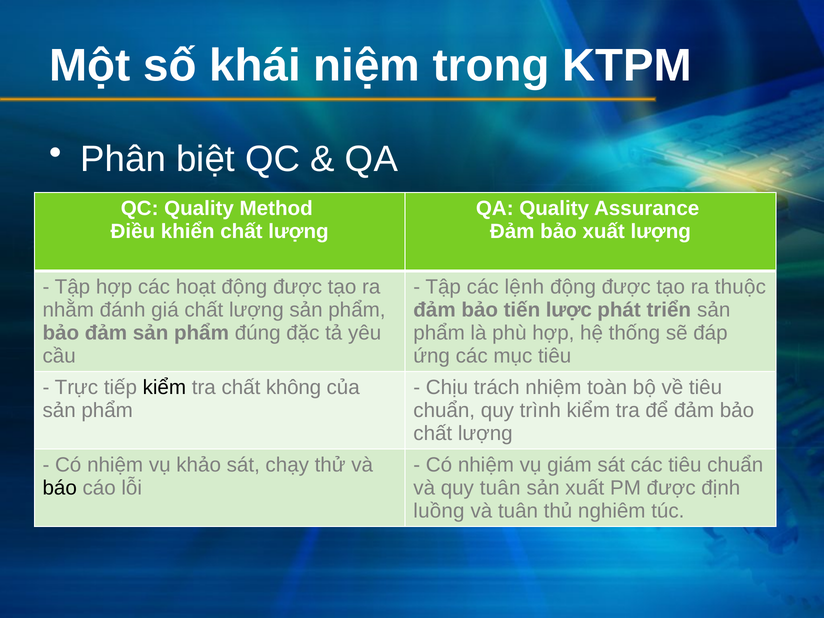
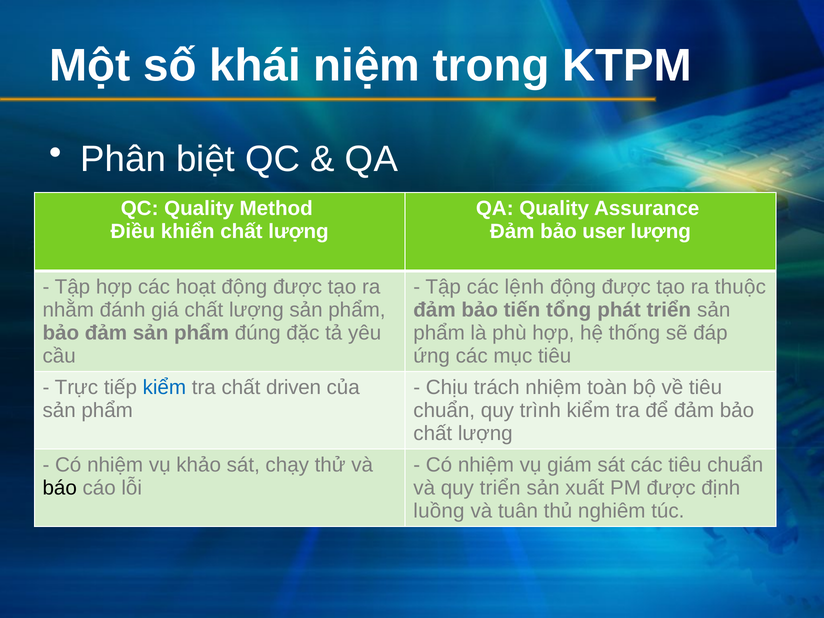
bảo xuất: xuất -> user
lược: lược -> tổng
kiểm at (164, 388) colour: black -> blue
không: không -> driven
quy tuân: tuân -> triển
